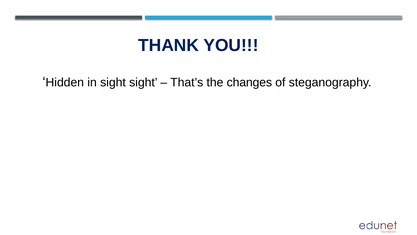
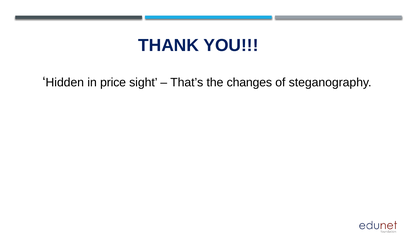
in sight: sight -> price
